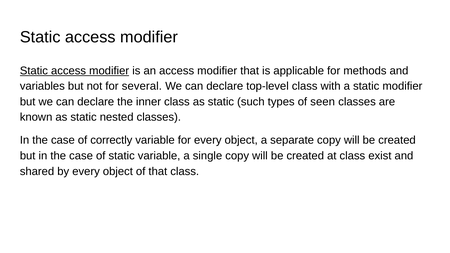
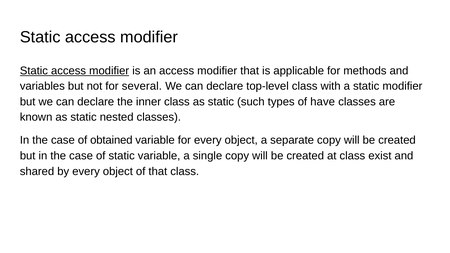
seen: seen -> have
correctly: correctly -> obtained
